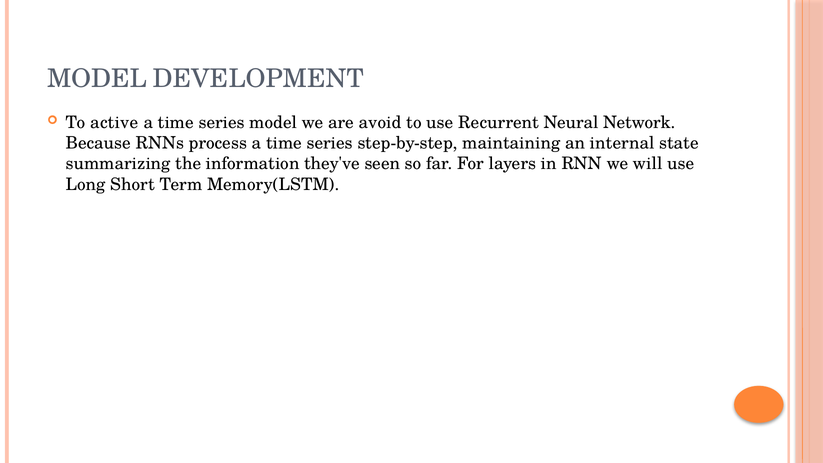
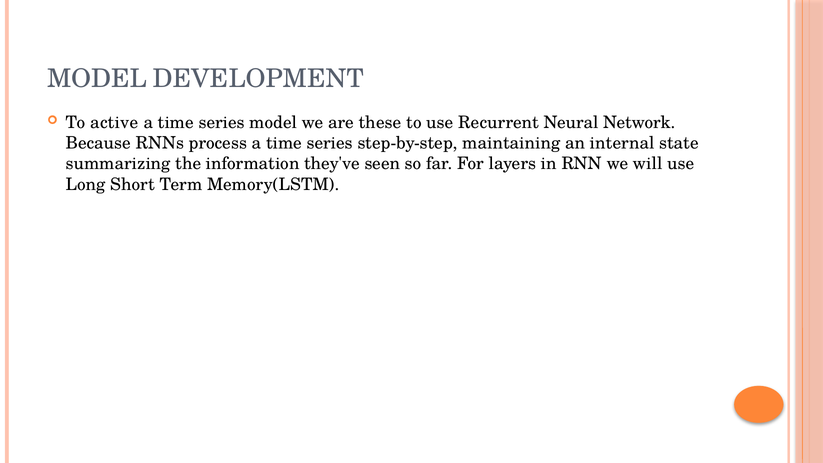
avoid: avoid -> these
